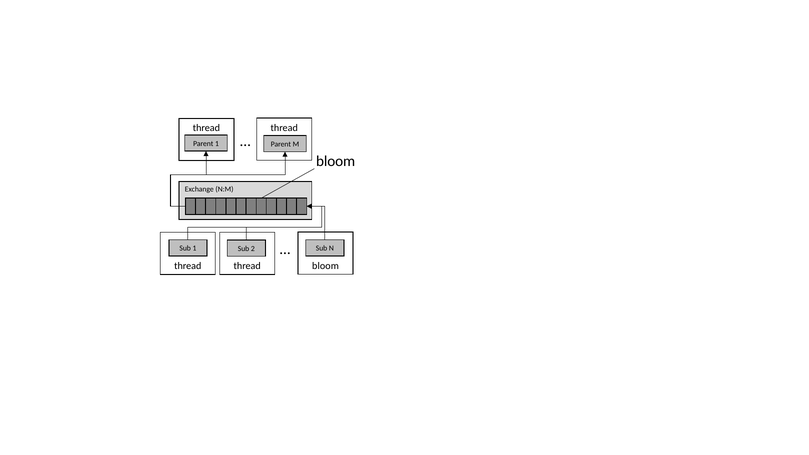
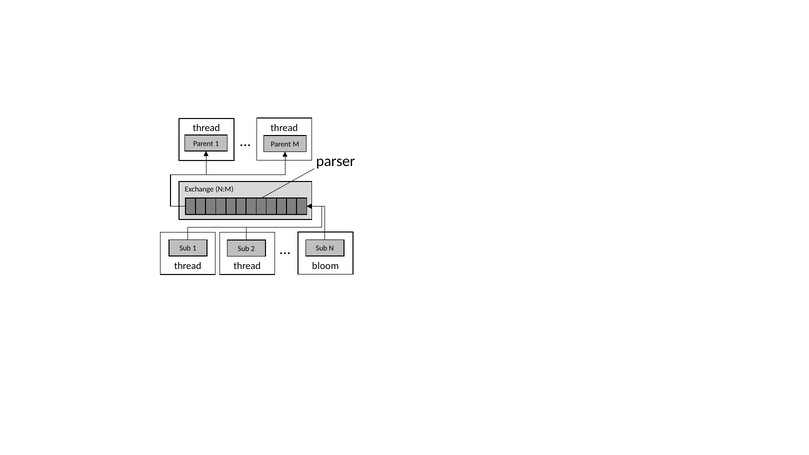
bloom at (336, 161): bloom -> parser
